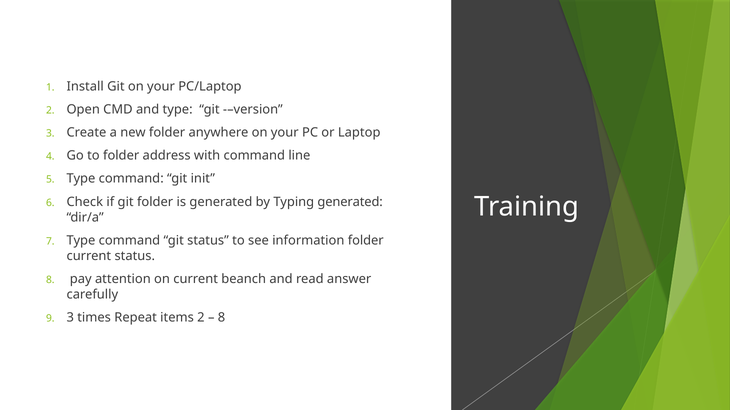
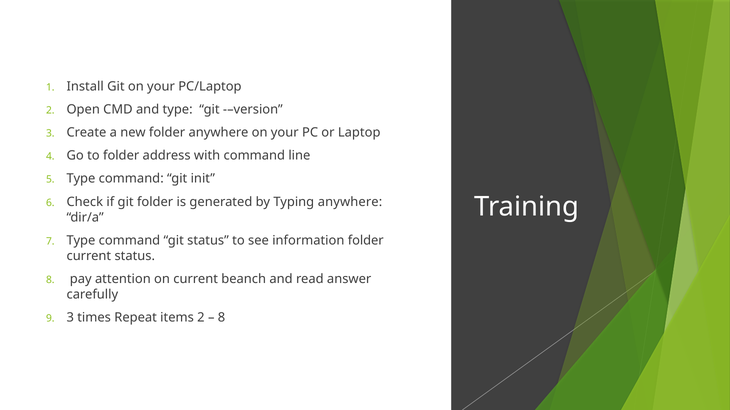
Typing generated: generated -> anywhere
